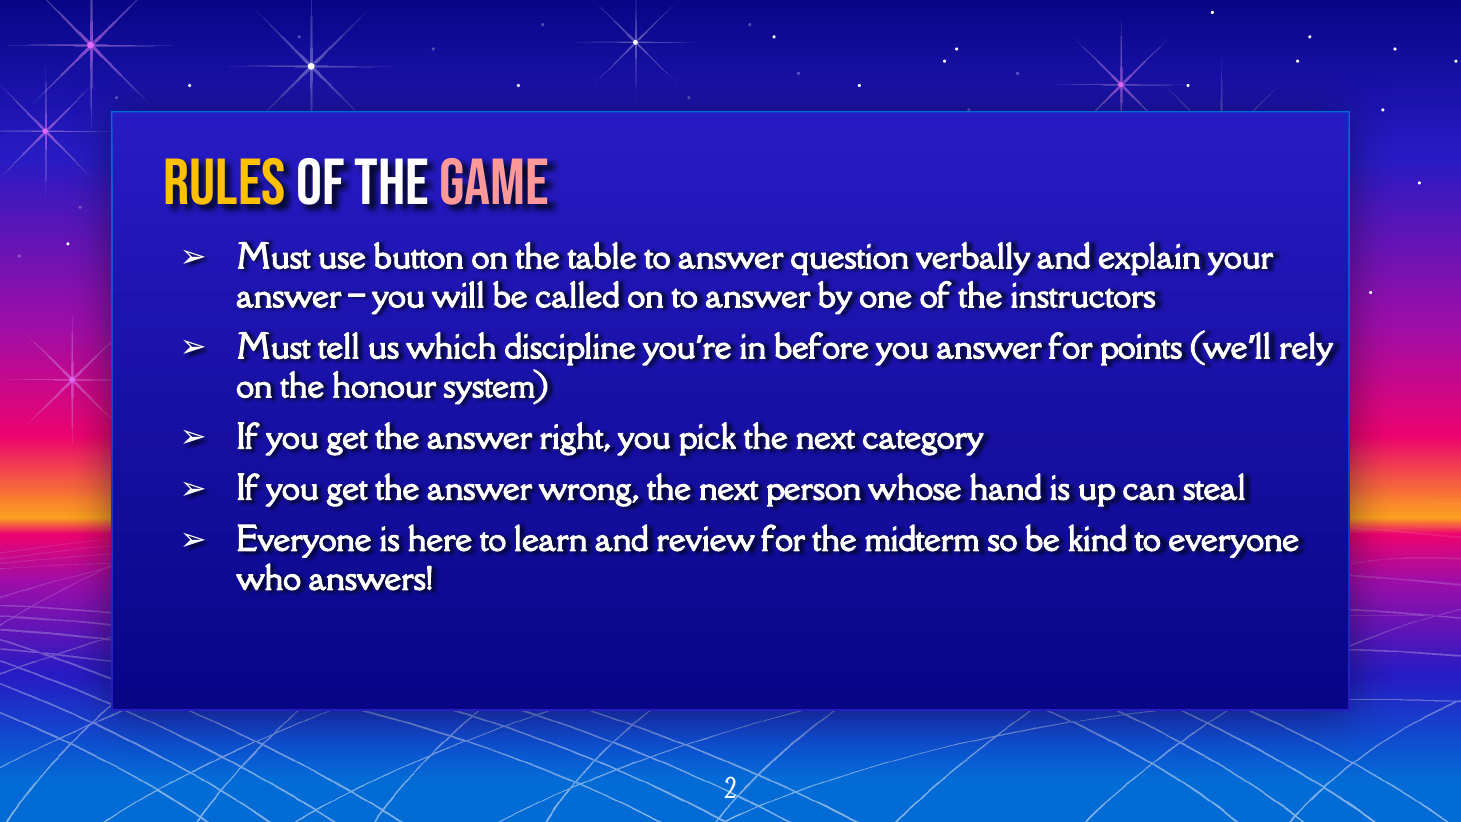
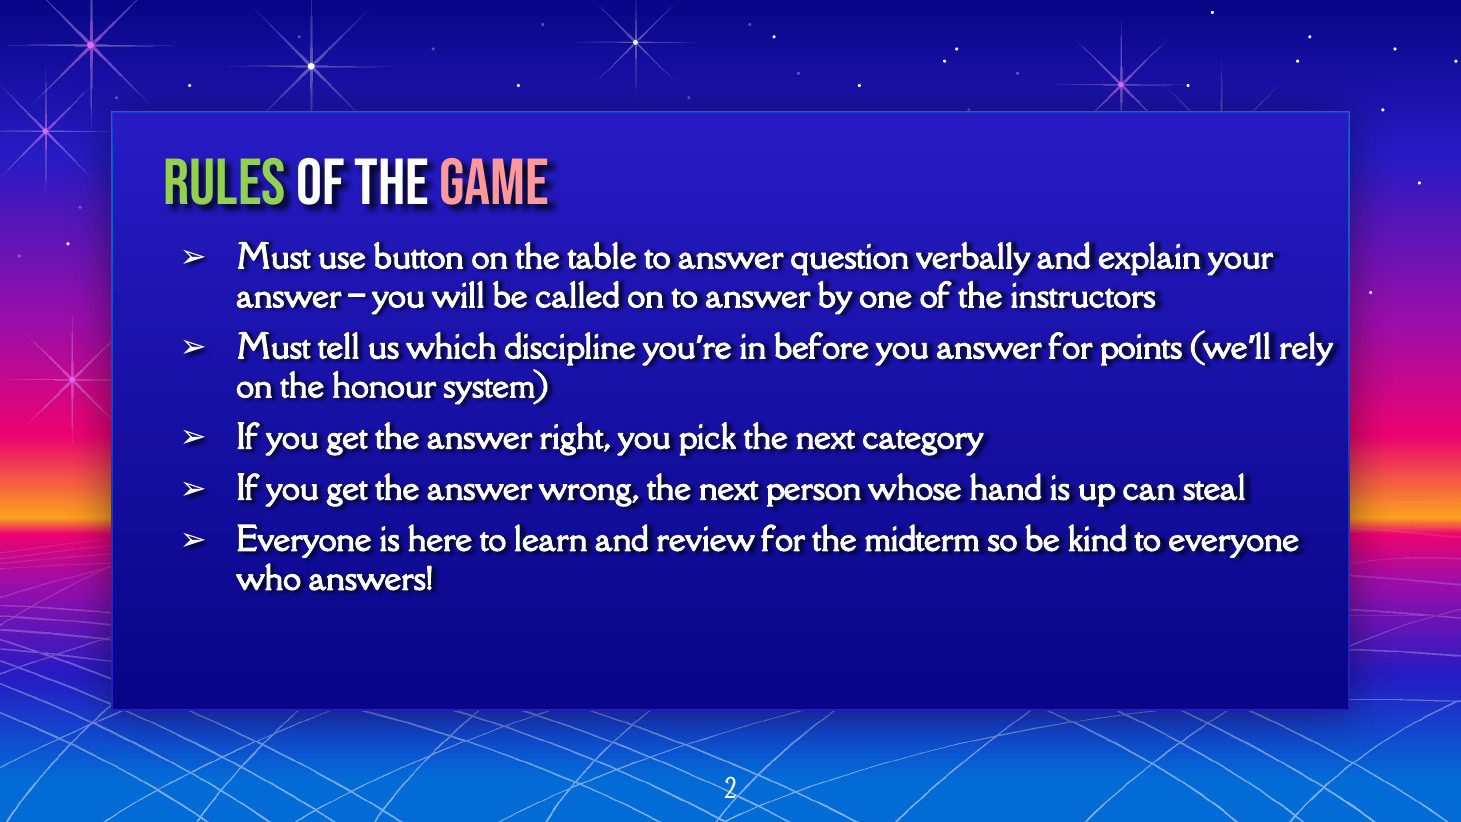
Rules colour: yellow -> light green
